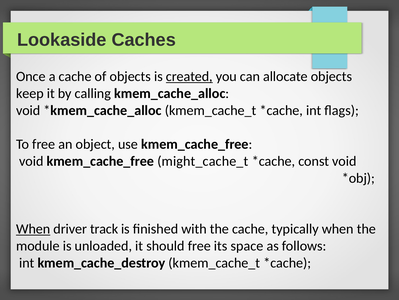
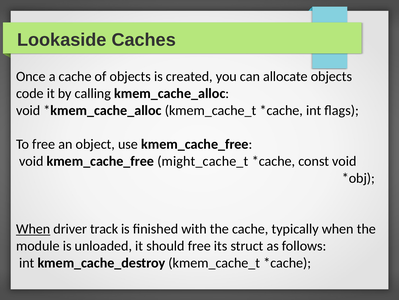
created underline: present -> none
keep: keep -> code
space: space -> struct
